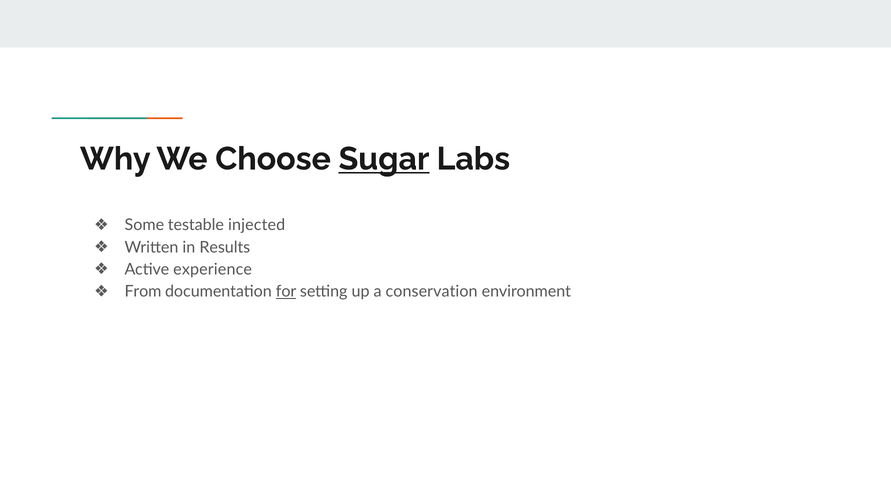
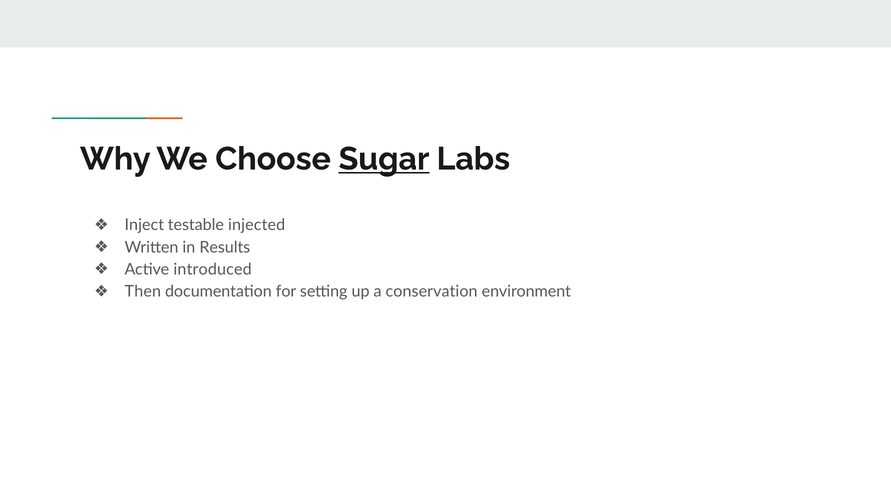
Some: Some -> Inject
experience: experience -> introduced
From: From -> Then
for underline: present -> none
